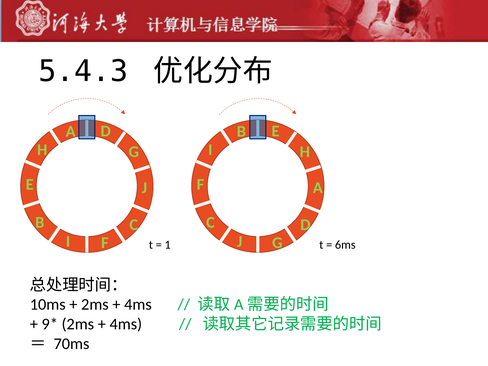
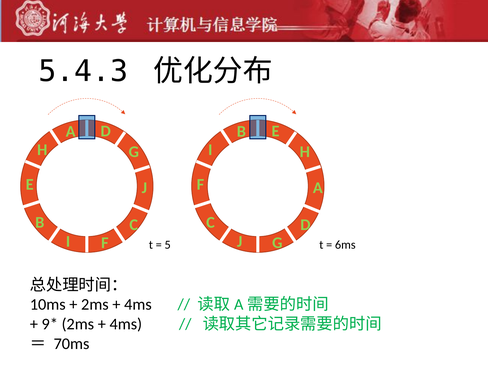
1: 1 -> 5
